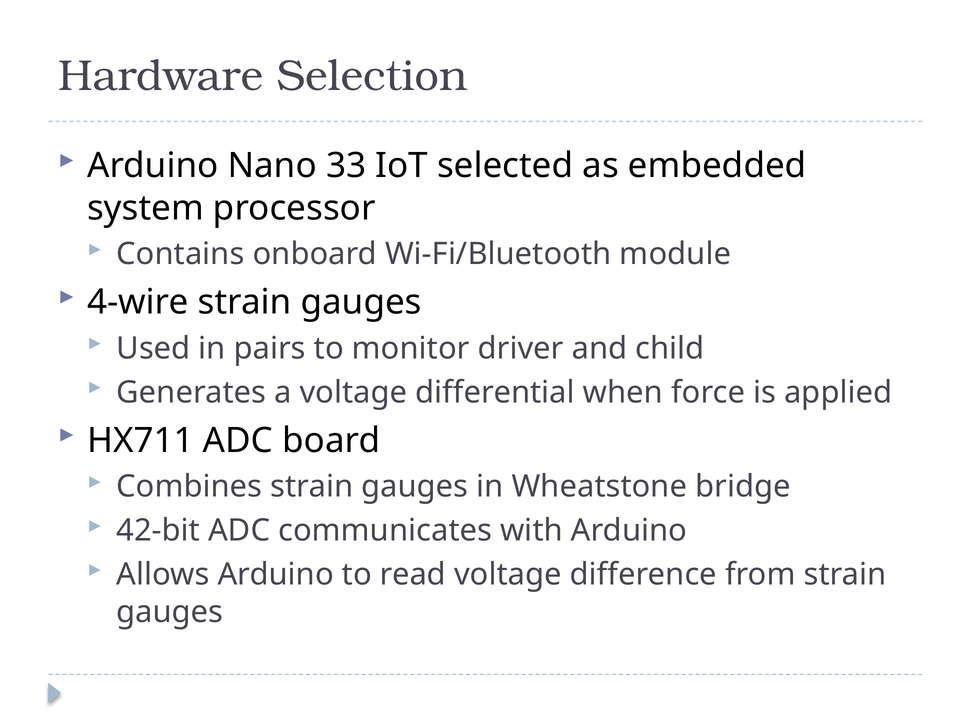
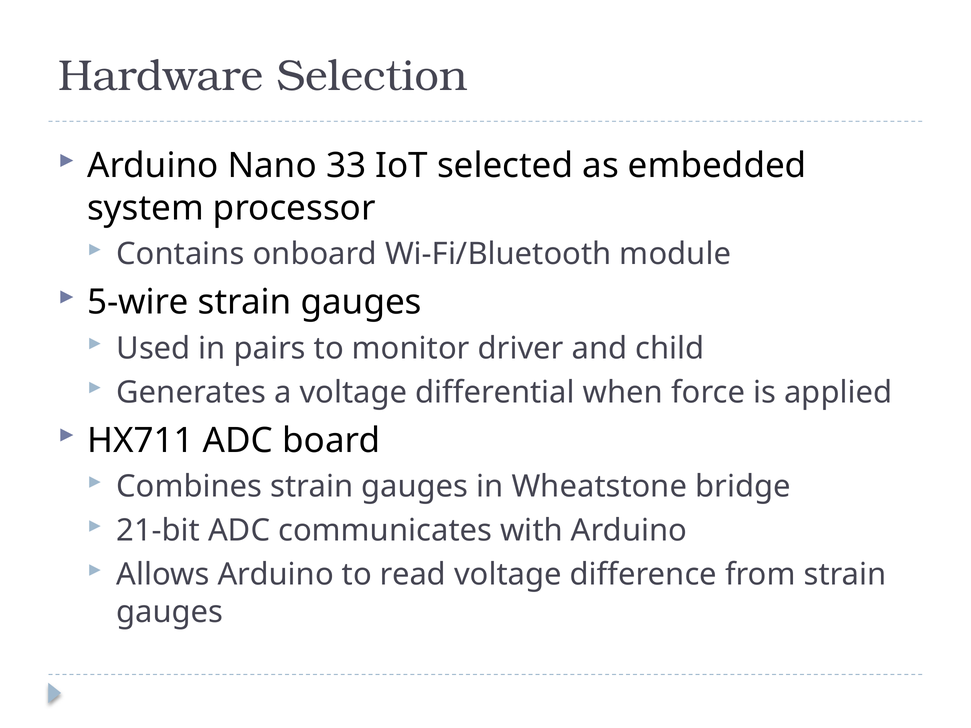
4-wire: 4-wire -> 5-wire
42-bit: 42-bit -> 21-bit
